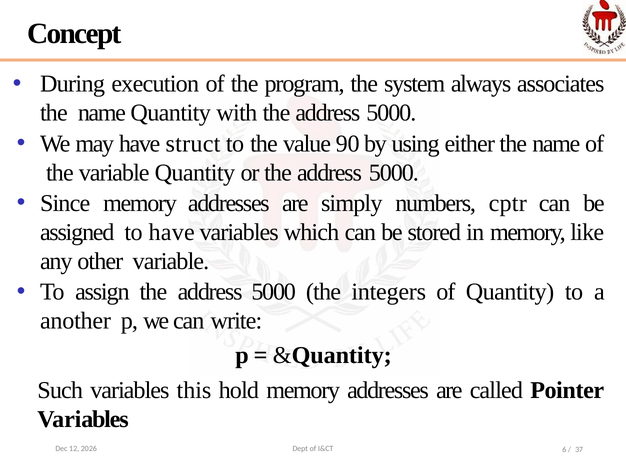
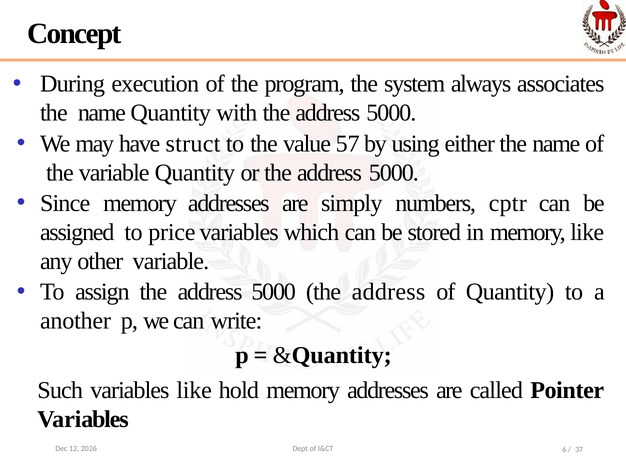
90: 90 -> 57
to have: have -> price
5000 the integers: integers -> address
variables this: this -> like
